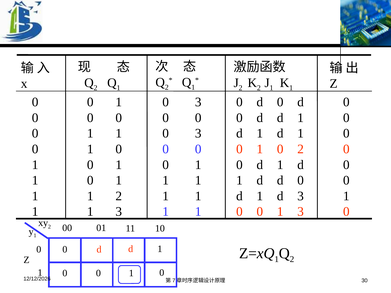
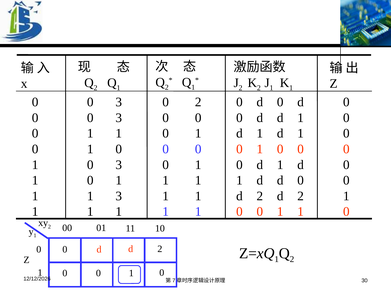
1 at (119, 102): 1 -> 3
3 at (198, 102): 3 -> 2
0 at (119, 118): 0 -> 3
3 at (198, 134): 3 -> 1
2 at (301, 149): 2 -> 0
1 at (119, 165): 1 -> 3
1 2: 2 -> 3
1 at (260, 196): 1 -> 2
3 at (301, 196): 3 -> 2
3 at (119, 212): 3 -> 1
3 at (301, 212): 3 -> 1
1 at (160, 249): 1 -> 2
